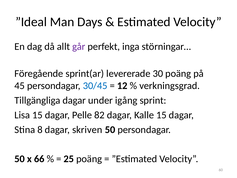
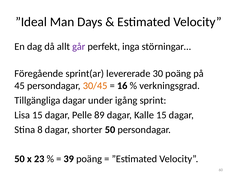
30/45 colour: blue -> orange
12: 12 -> 16
82: 82 -> 89
skriven: skriven -> shorter
66: 66 -> 23
25: 25 -> 39
